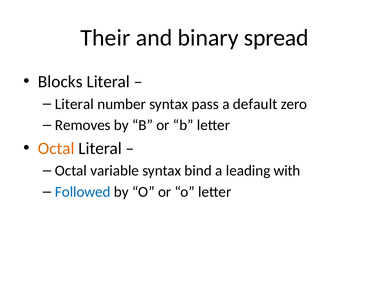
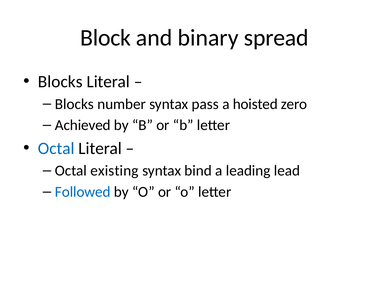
Their: Their -> Block
Literal at (74, 104): Literal -> Blocks
default: default -> hoisted
Removes: Removes -> Achieved
Octal at (56, 148) colour: orange -> blue
variable: variable -> existing
with: with -> lead
